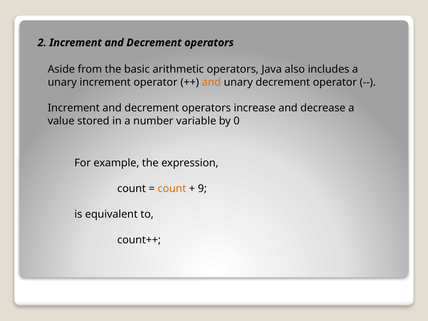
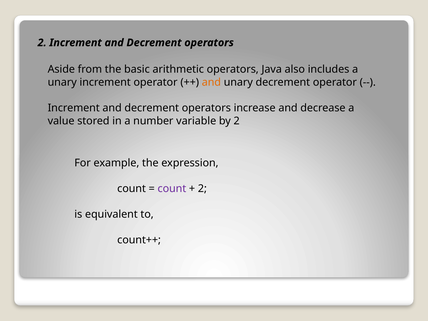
by 0: 0 -> 2
count at (172, 189) colour: orange -> purple
9 at (202, 189): 9 -> 2
